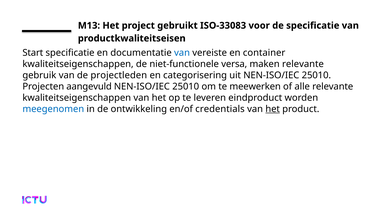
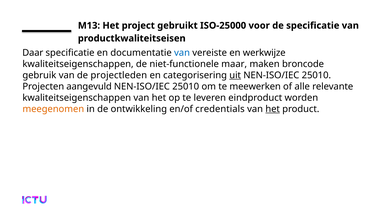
ISO-33083: ISO-33083 -> ISO-25000
Start: Start -> Daar
container: container -> werkwijze
versa: versa -> maar
maken relevante: relevante -> broncode
uit underline: none -> present
meegenomen colour: blue -> orange
